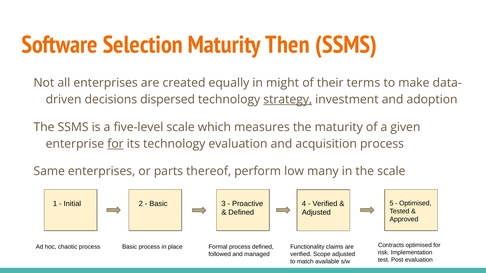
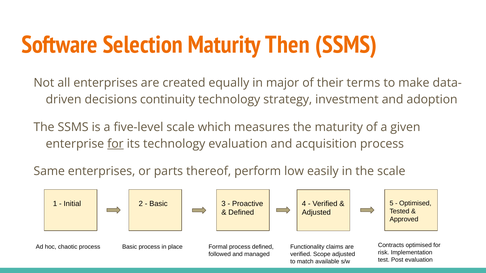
might: might -> major
dispersed: dispersed -> continuity
strategy underline: present -> none
many: many -> easily
